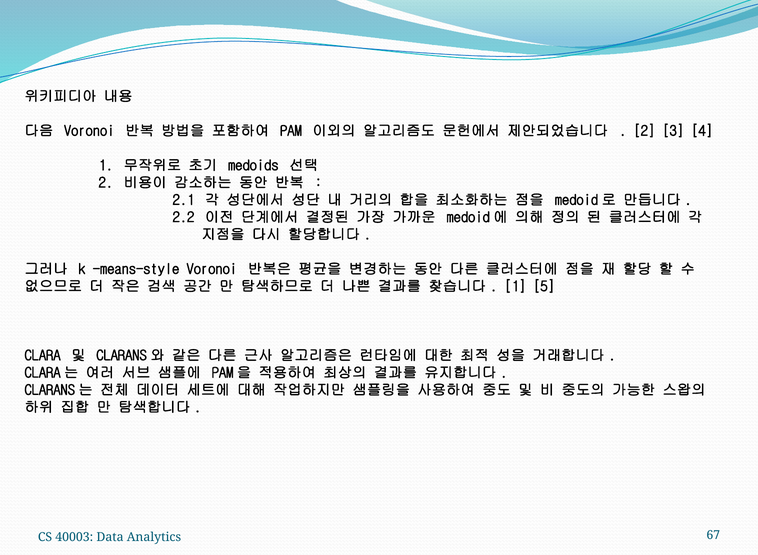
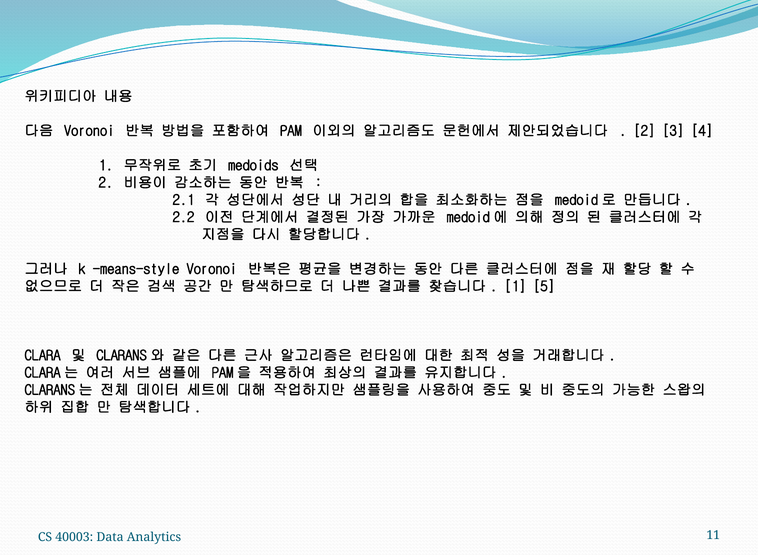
67: 67 -> 11
